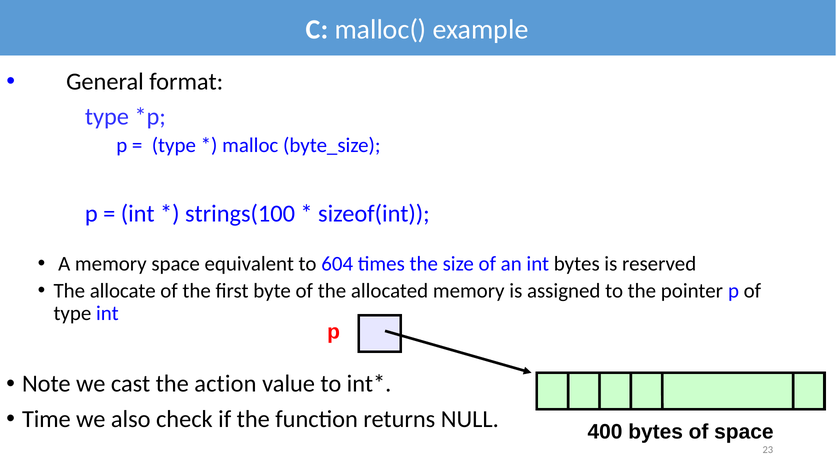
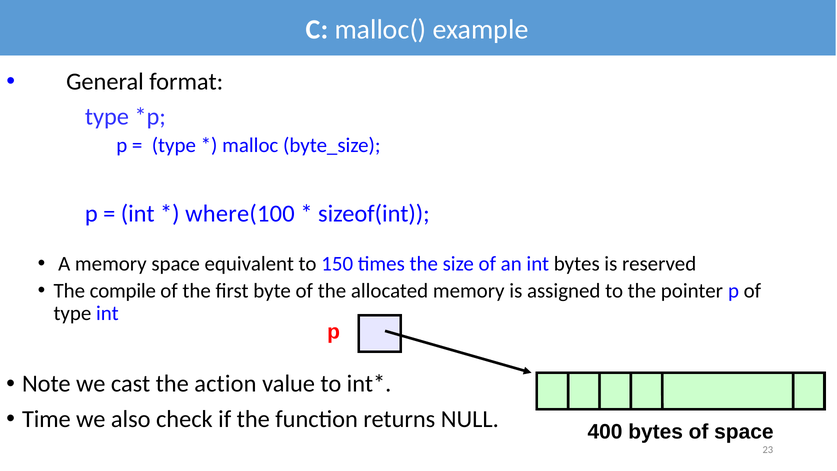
strings(100: strings(100 -> where(100
604: 604 -> 150
allocate: allocate -> compile
